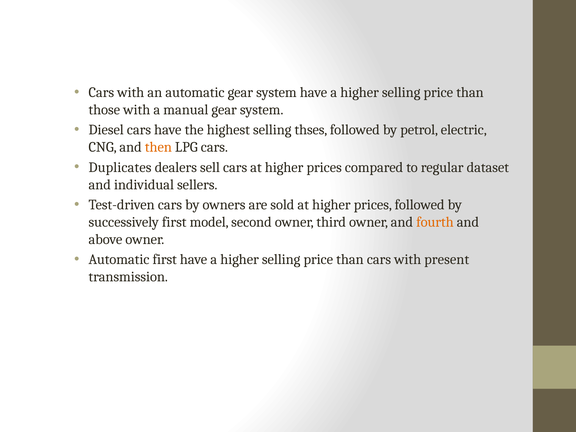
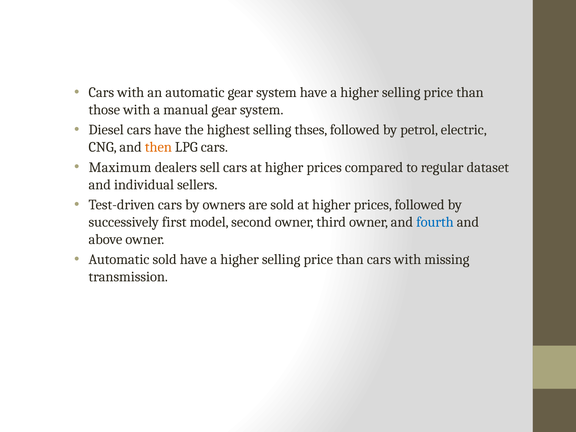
Duplicates: Duplicates -> Maximum
fourth colour: orange -> blue
Automatic first: first -> sold
present: present -> missing
